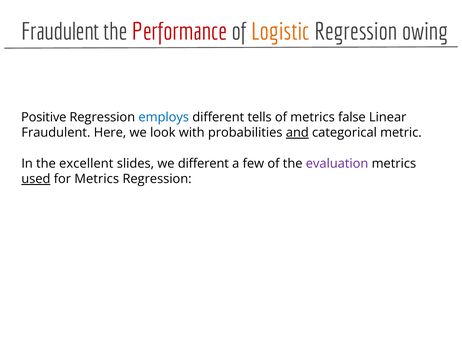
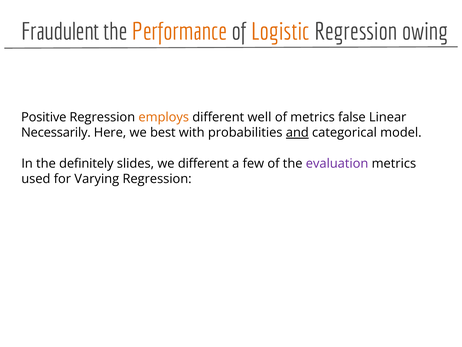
Performance colour: red -> orange
employs colour: blue -> orange
tells: tells -> well
Fraudulent at (56, 132): Fraudulent -> Necessarily
look: look -> best
metric: metric -> model
excellent: excellent -> definitely
used underline: present -> none
for Metrics: Metrics -> Varying
